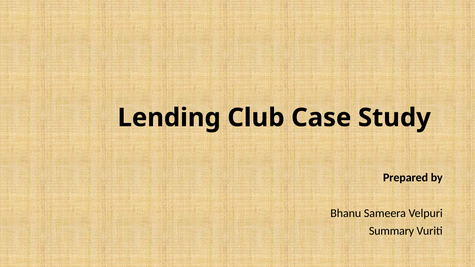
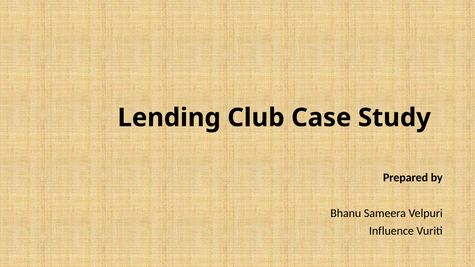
Summary: Summary -> Influence
